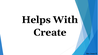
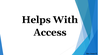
Create: Create -> Access
